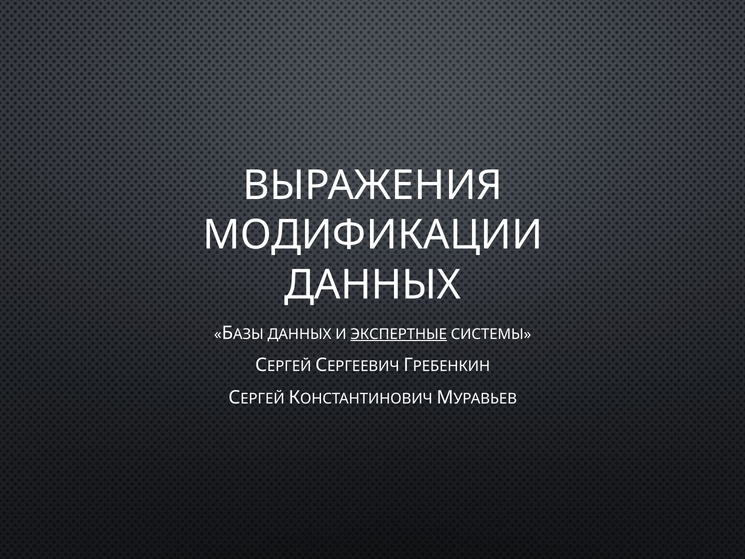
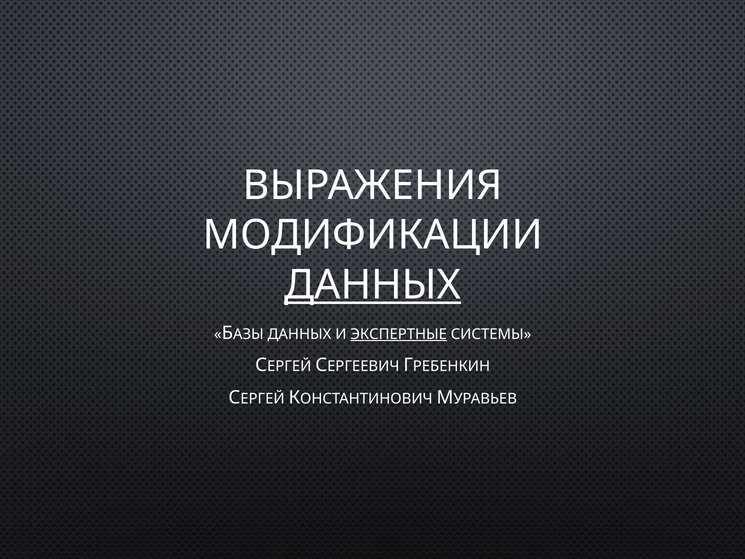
ДАННЫХ at (373, 285) underline: none -> present
